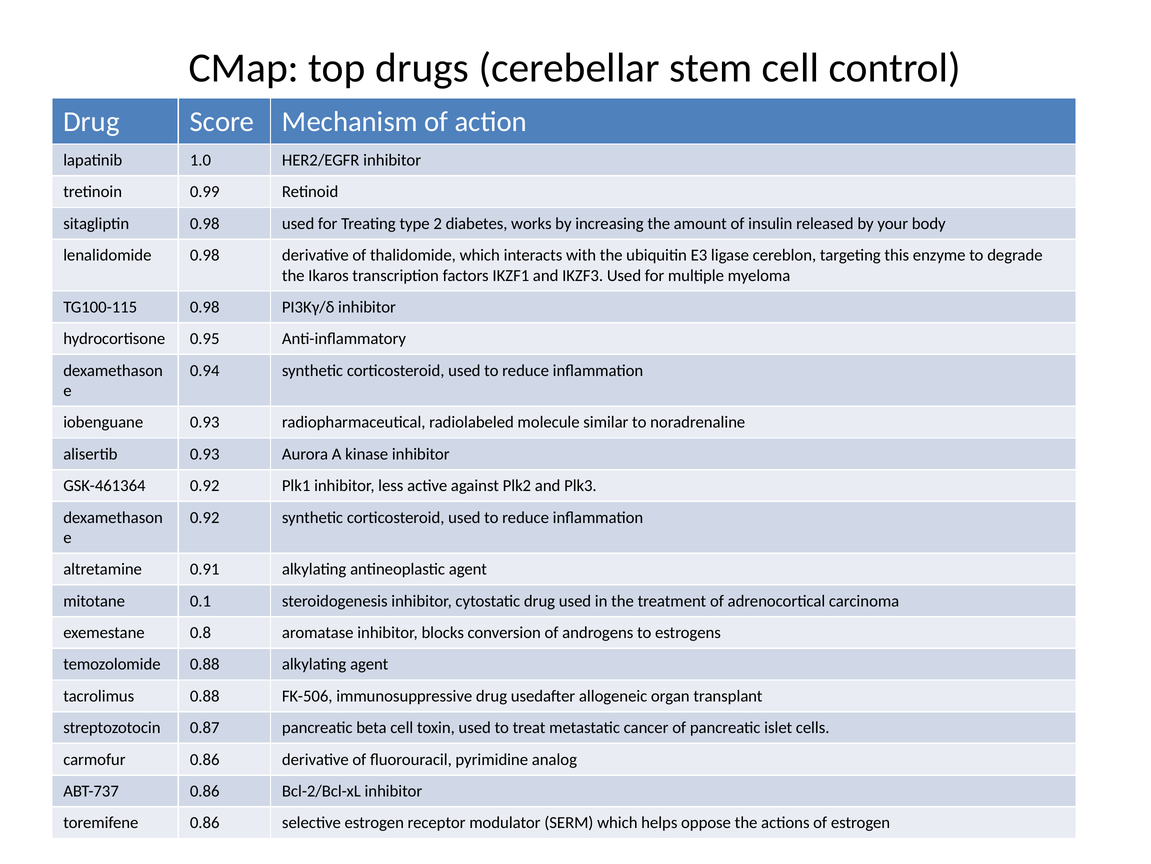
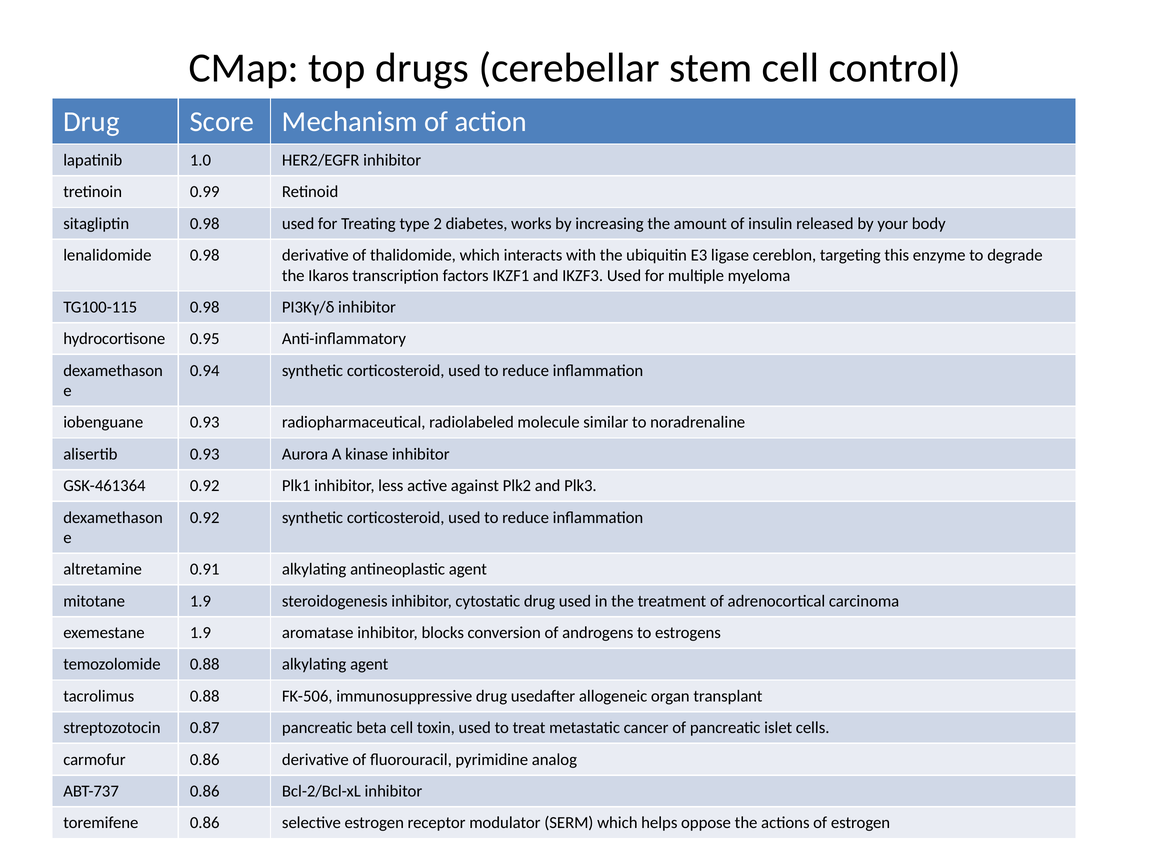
mitotane 0.1: 0.1 -> 1.9
exemestane 0.8: 0.8 -> 1.9
